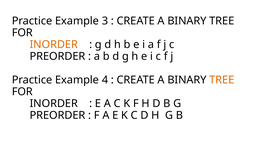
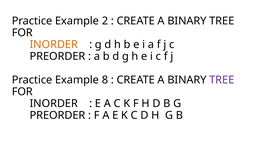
3: 3 -> 2
4: 4 -> 8
TREE at (222, 80) colour: orange -> purple
